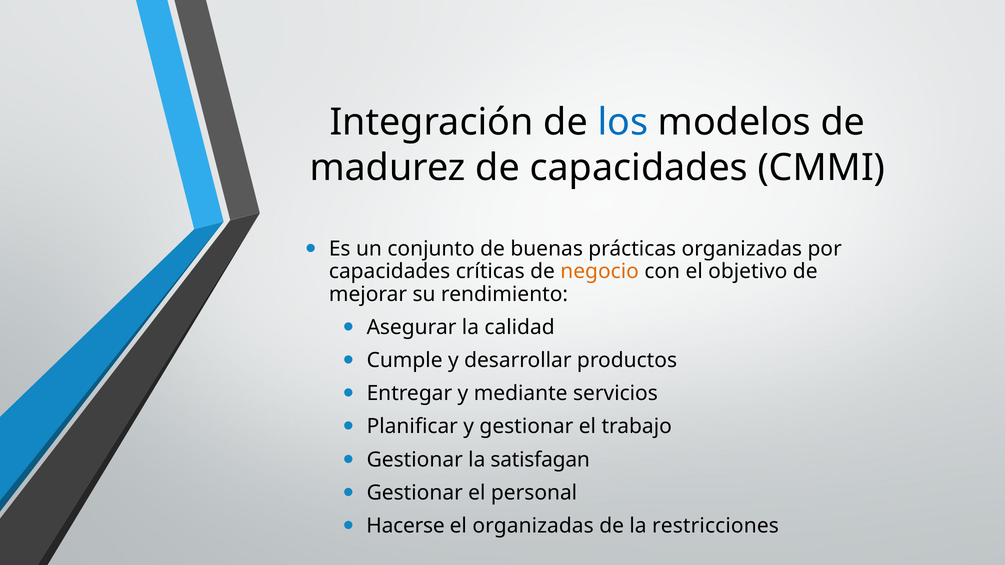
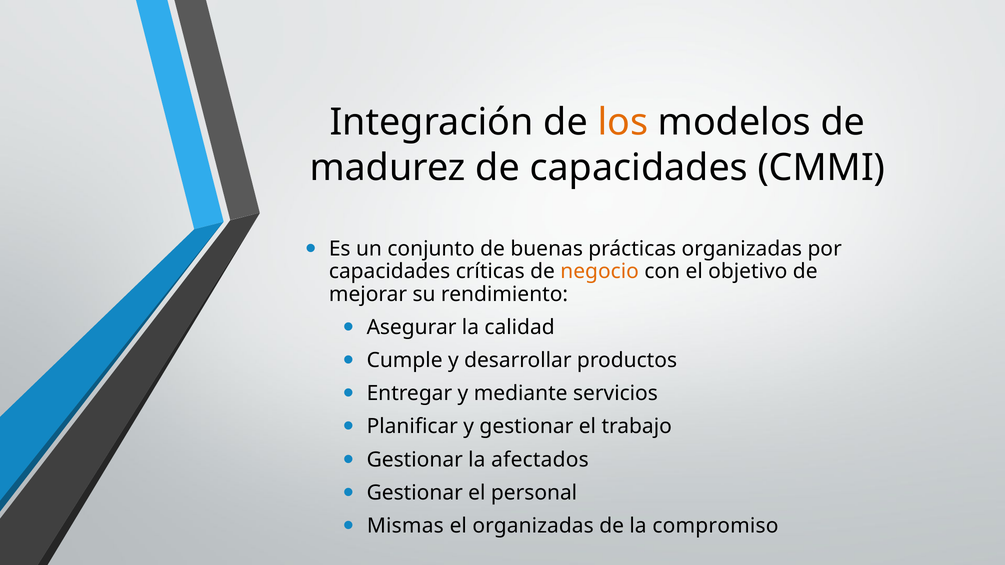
los colour: blue -> orange
satisfagan: satisfagan -> afectados
Hacerse: Hacerse -> Mismas
restricciones: restricciones -> compromiso
